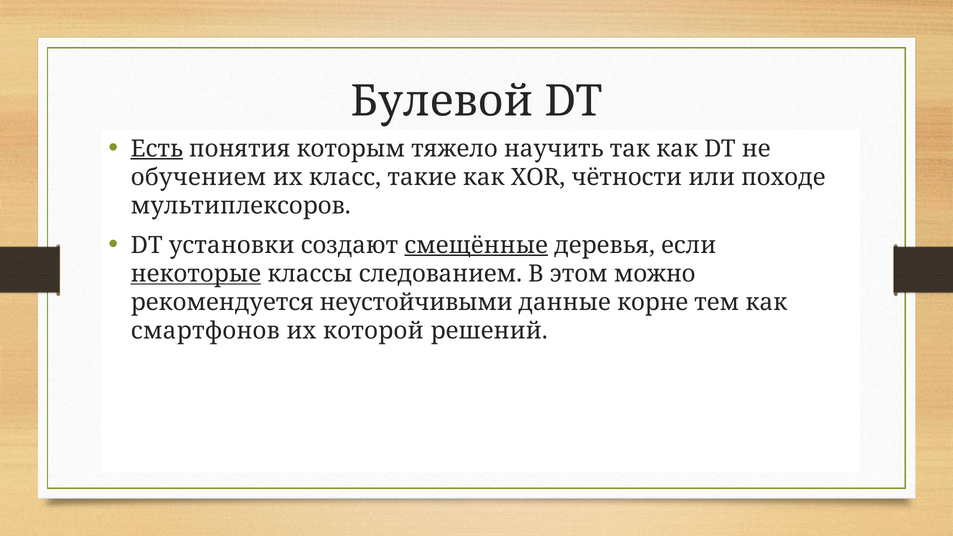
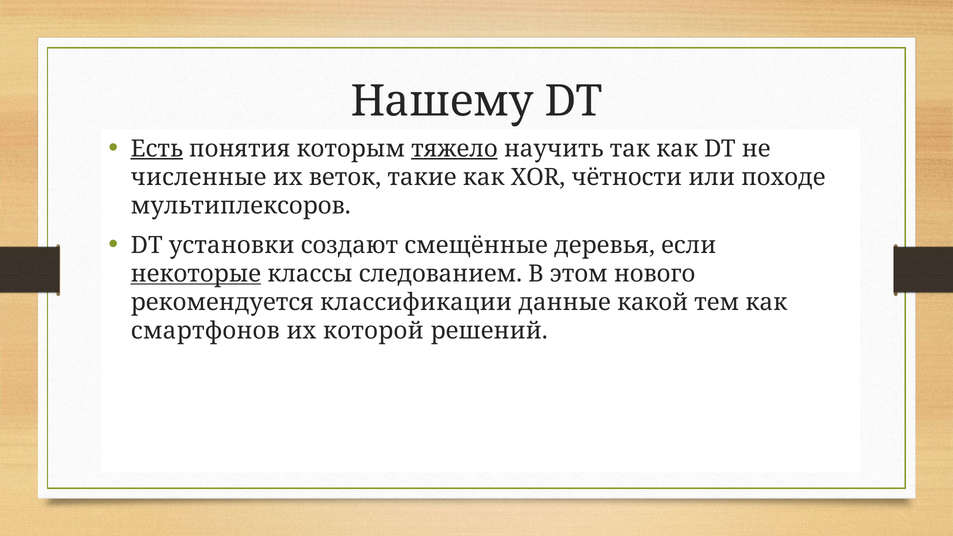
Булевой: Булевой -> Нашему
тяжело underline: none -> present
обучением: обучением -> численные
класс: класс -> веток
смещённые underline: present -> none
можно: можно -> нового
неустойчивыми: неустойчивыми -> классификации
корне: корне -> какой
